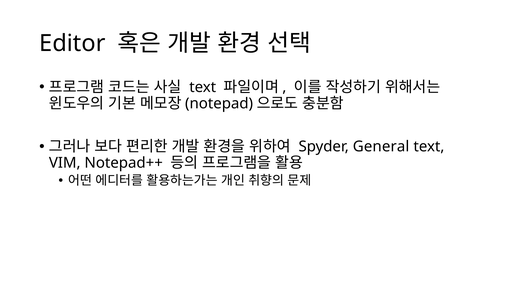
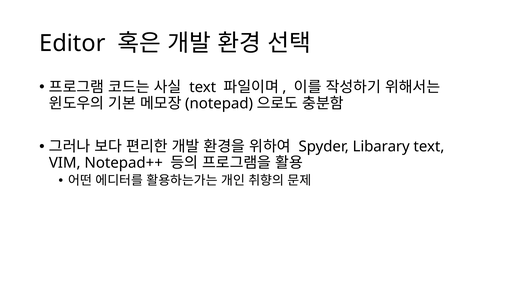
General: General -> Libarary
